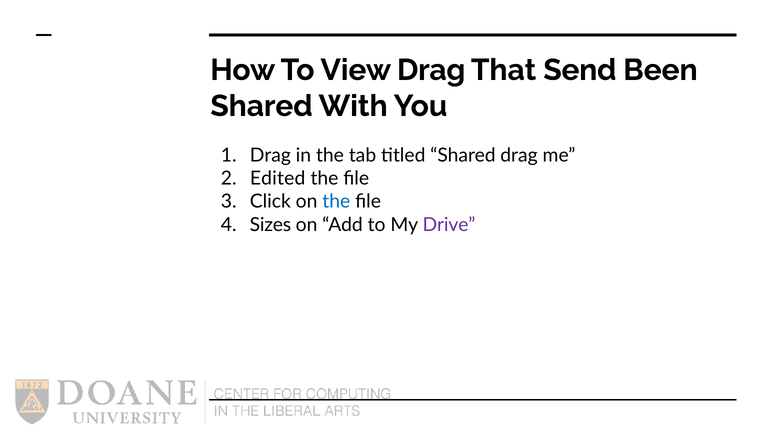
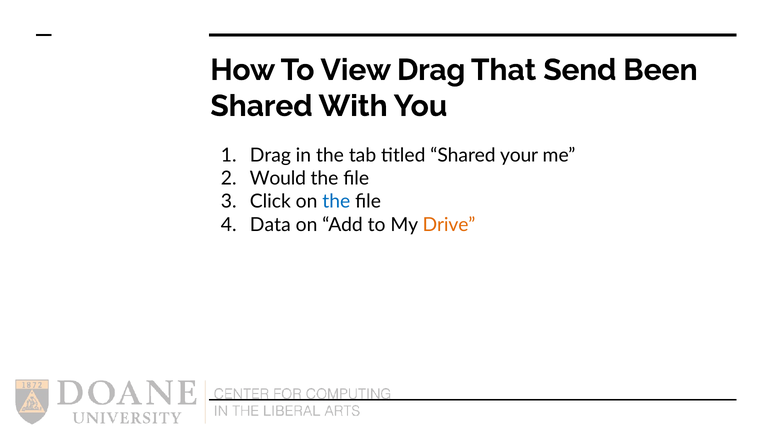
Shared drag: drag -> your
Edited: Edited -> Would
Sizes: Sizes -> Data
Drive colour: purple -> orange
